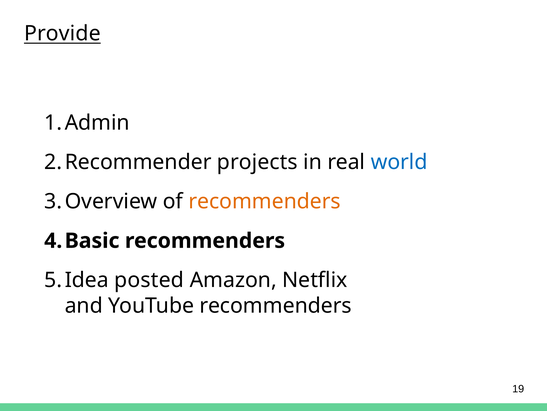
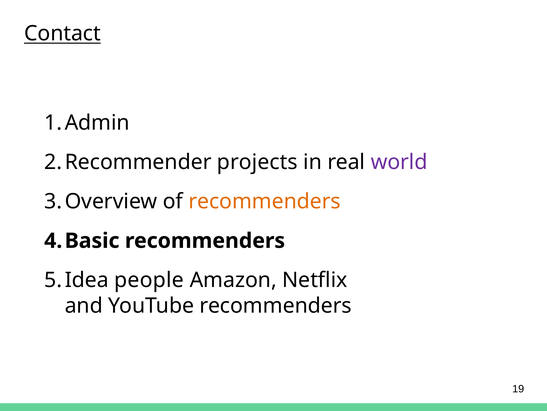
Provide: Provide -> Contact
world colour: blue -> purple
posted: posted -> people
